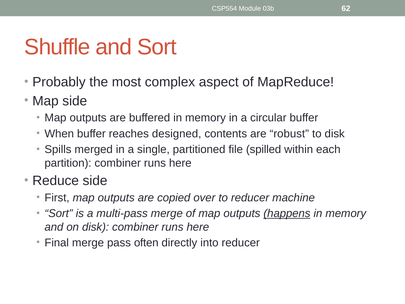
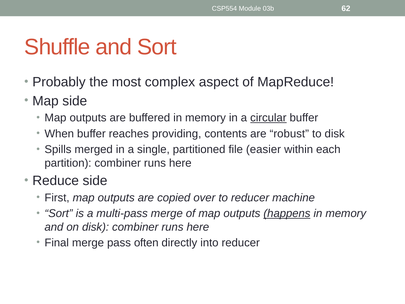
circular underline: none -> present
designed: designed -> providing
spilled: spilled -> easier
